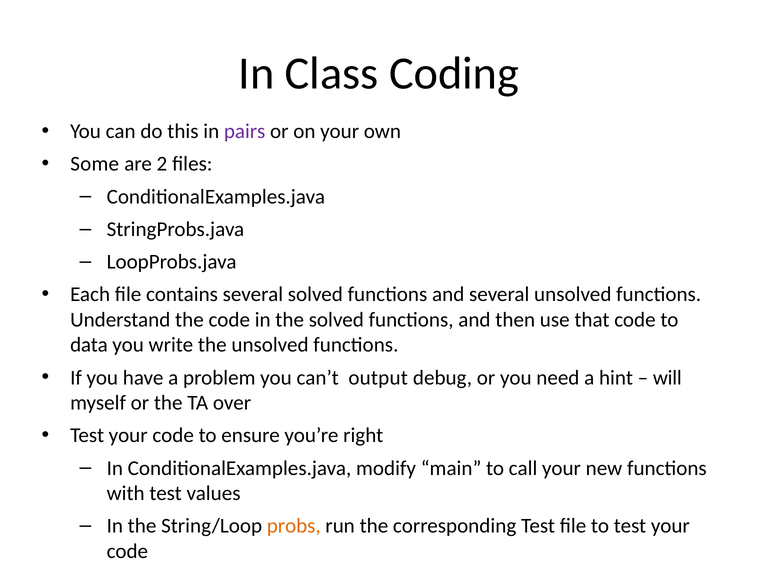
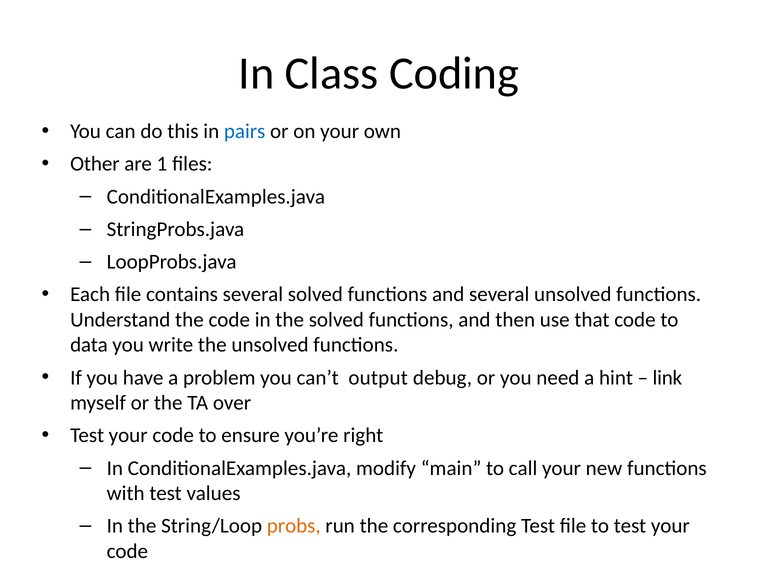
pairs colour: purple -> blue
Some: Some -> Other
2: 2 -> 1
will: will -> link
